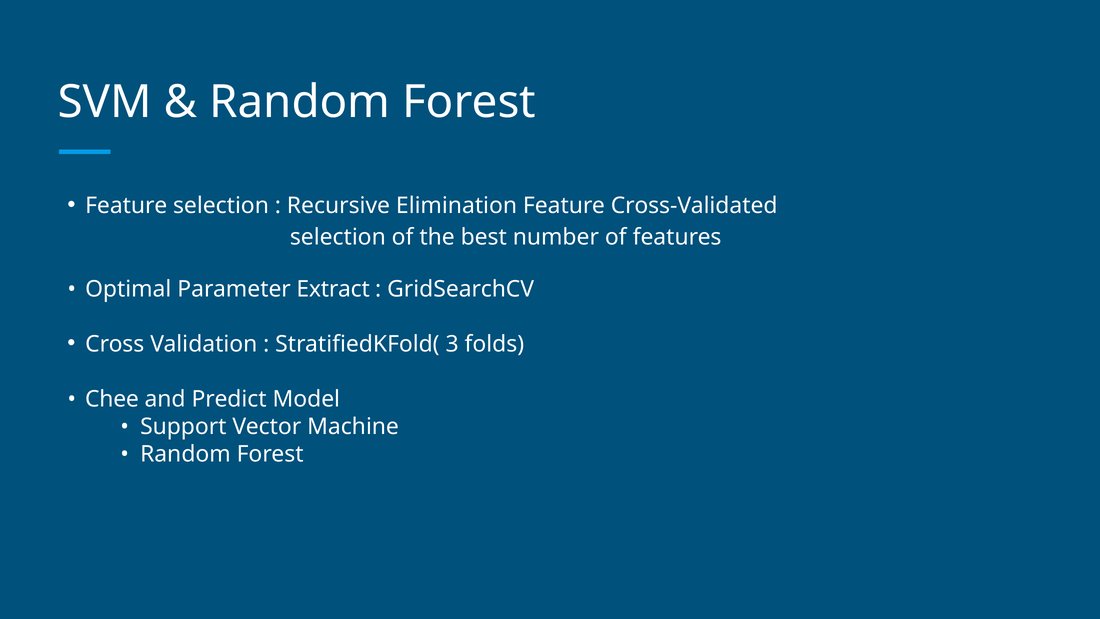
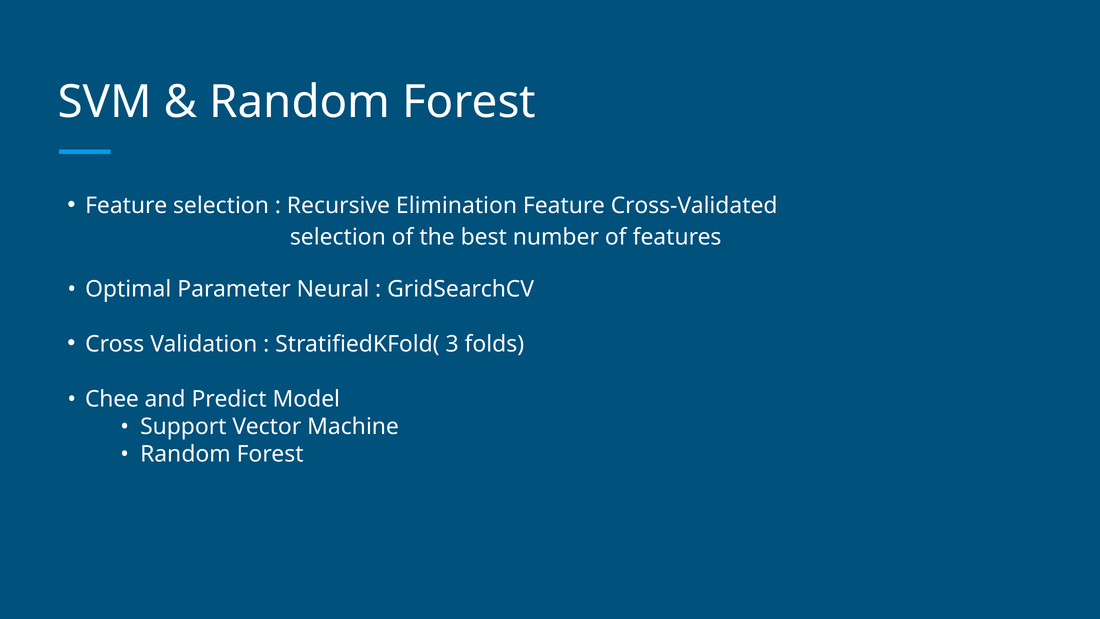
Extract: Extract -> Neural
